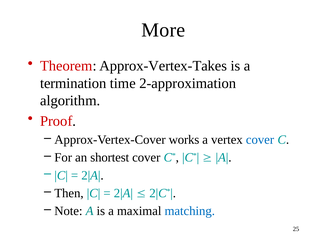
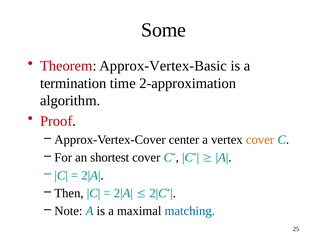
More: More -> Some
Approx-Vertex-Takes: Approx-Vertex-Takes -> Approx-Vertex-Basic
works: works -> center
cover at (260, 140) colour: blue -> orange
